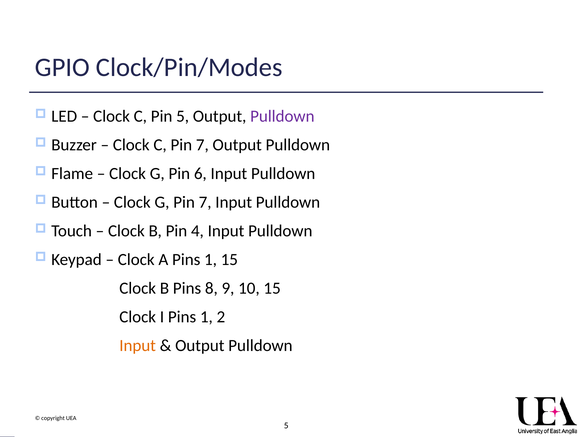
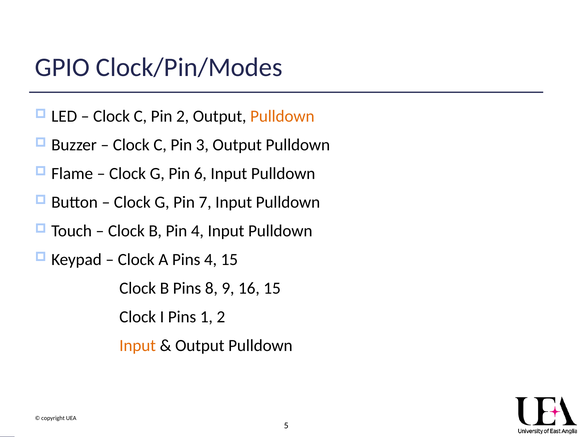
Pin 5: 5 -> 2
Pulldown at (282, 116) colour: purple -> orange
C Pin 7: 7 -> 3
A Pins 1: 1 -> 4
10: 10 -> 16
